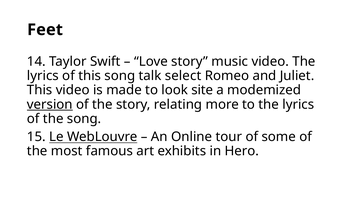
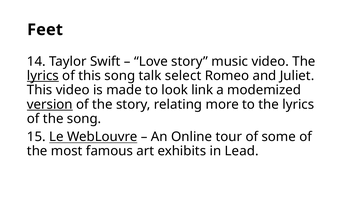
lyrics at (43, 76) underline: none -> present
site: site -> link
Hero: Hero -> Lead
